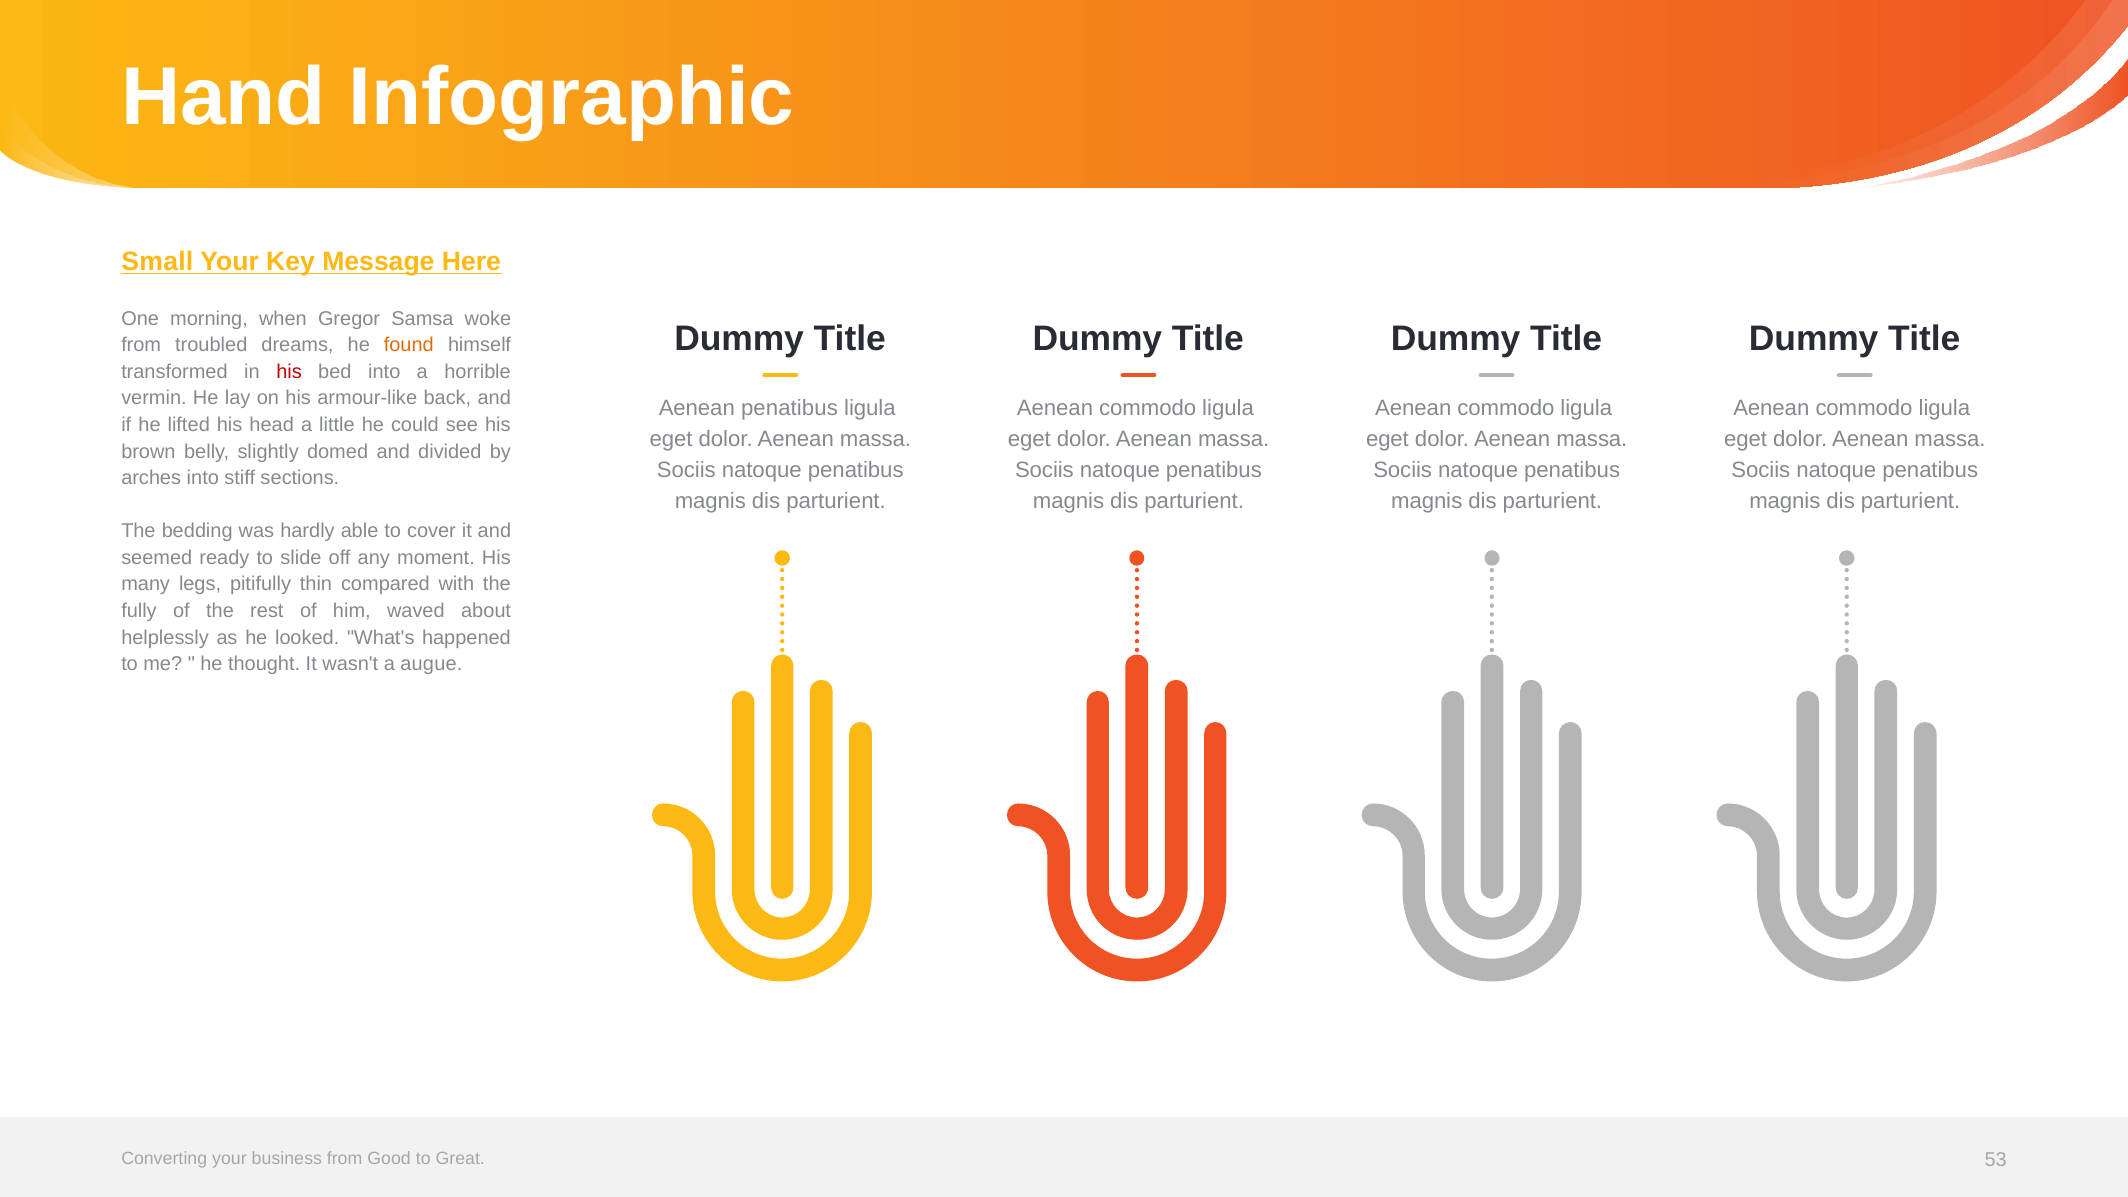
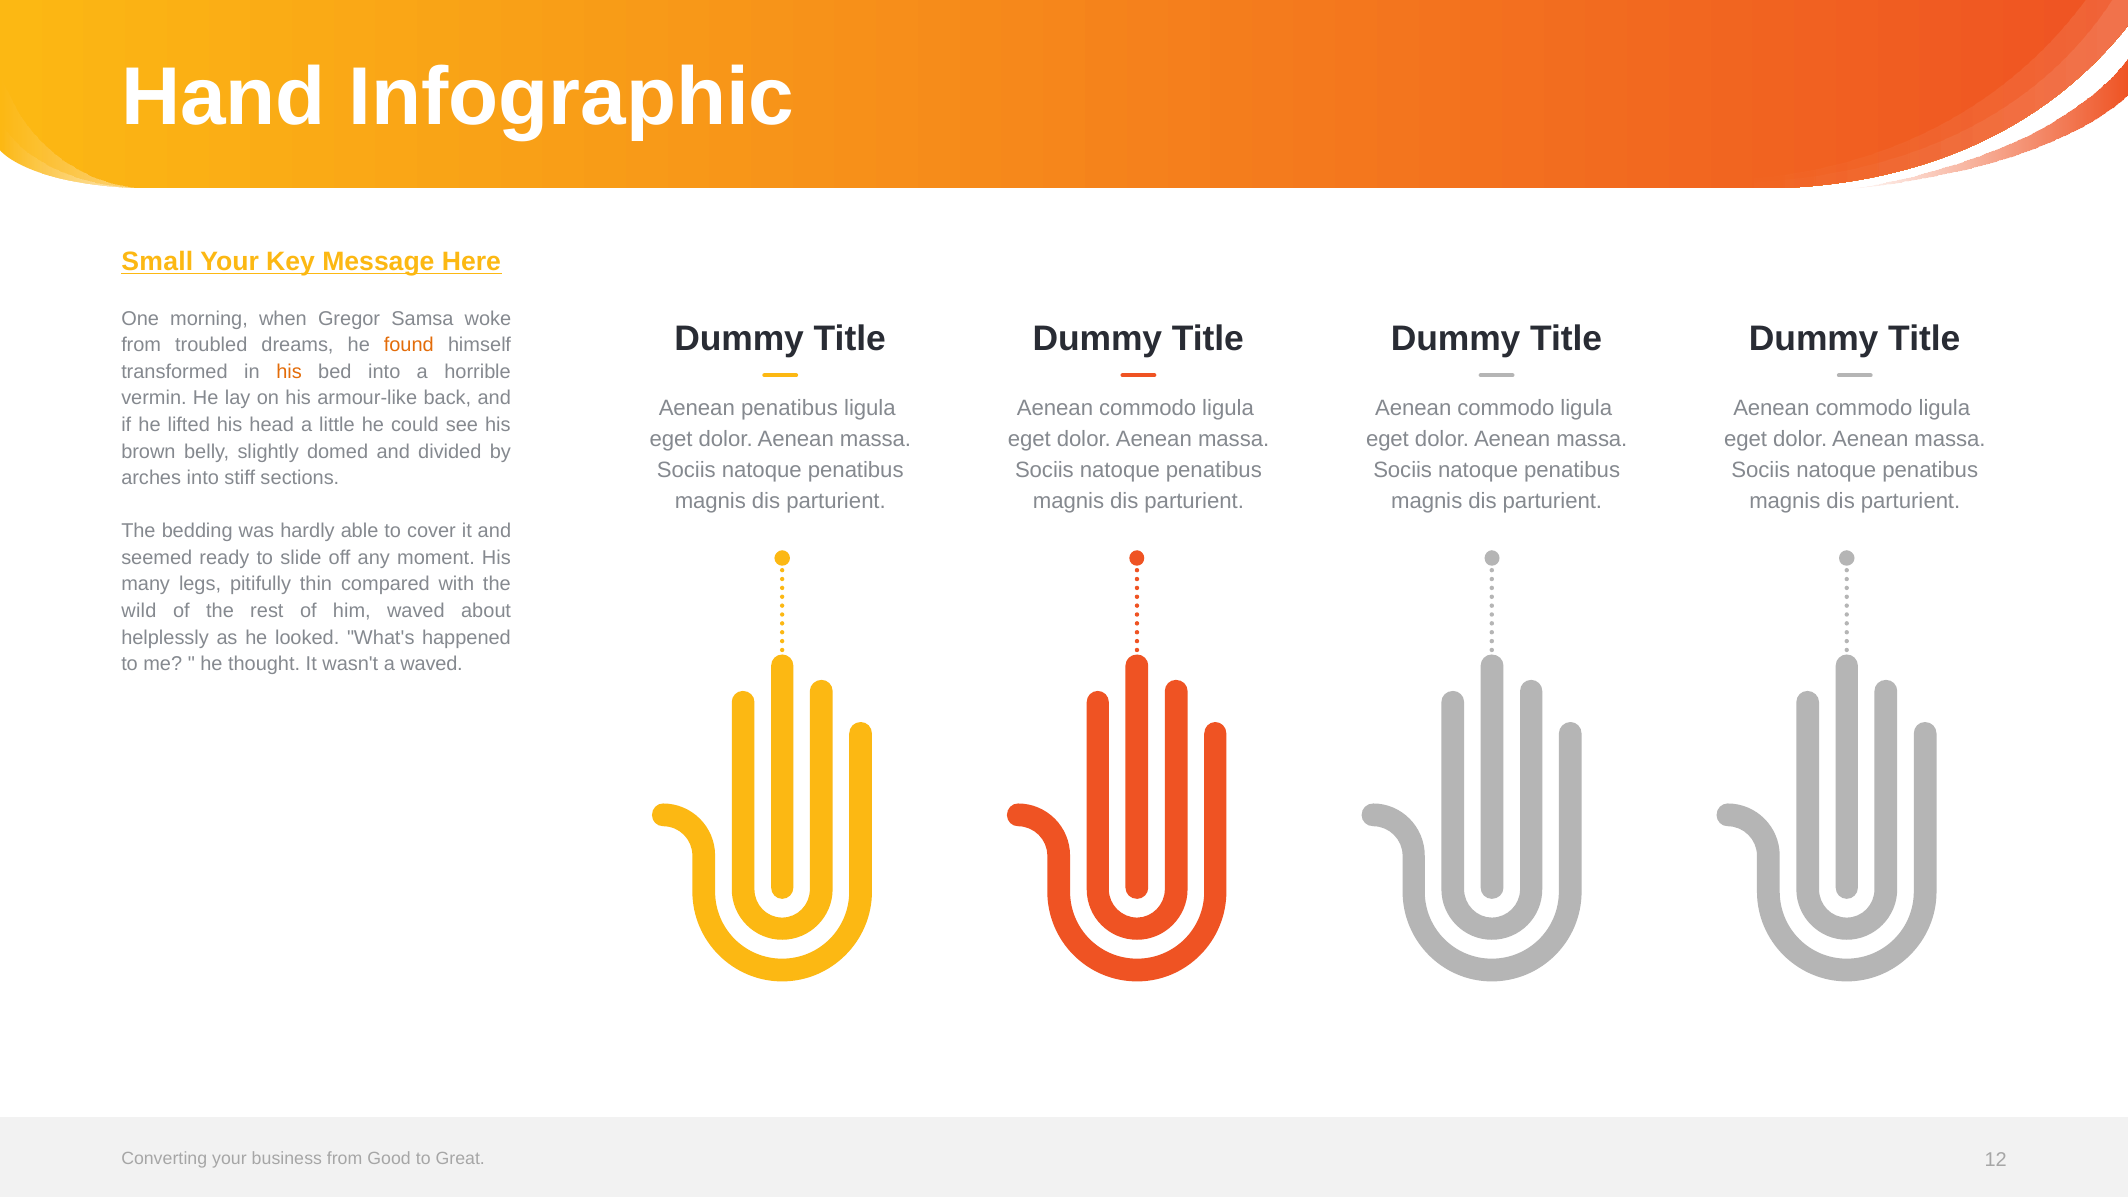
his at (289, 372) colour: red -> orange
fully: fully -> wild
a augue: augue -> waved
53: 53 -> 12
